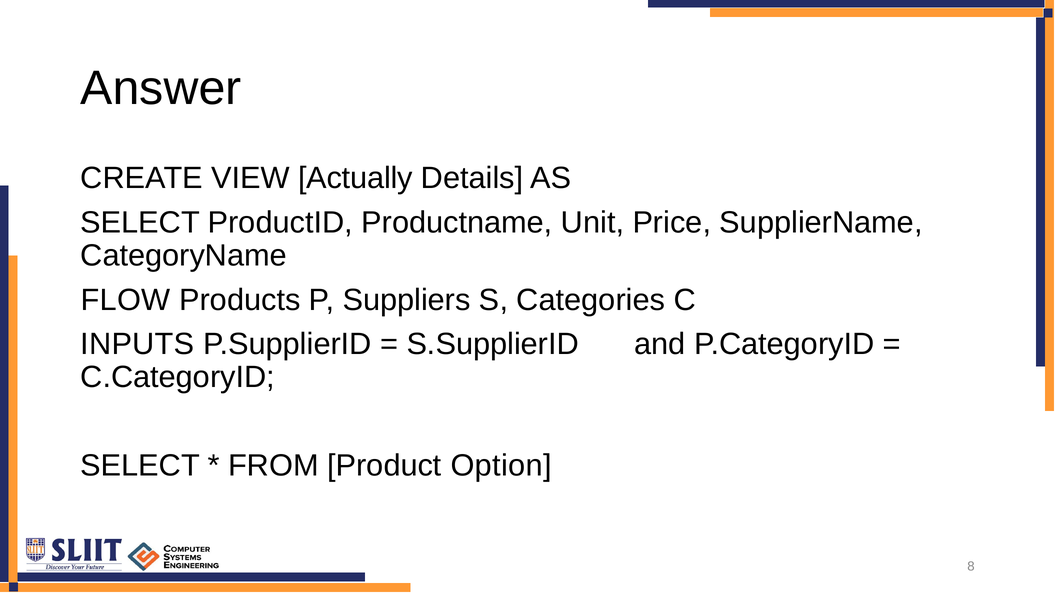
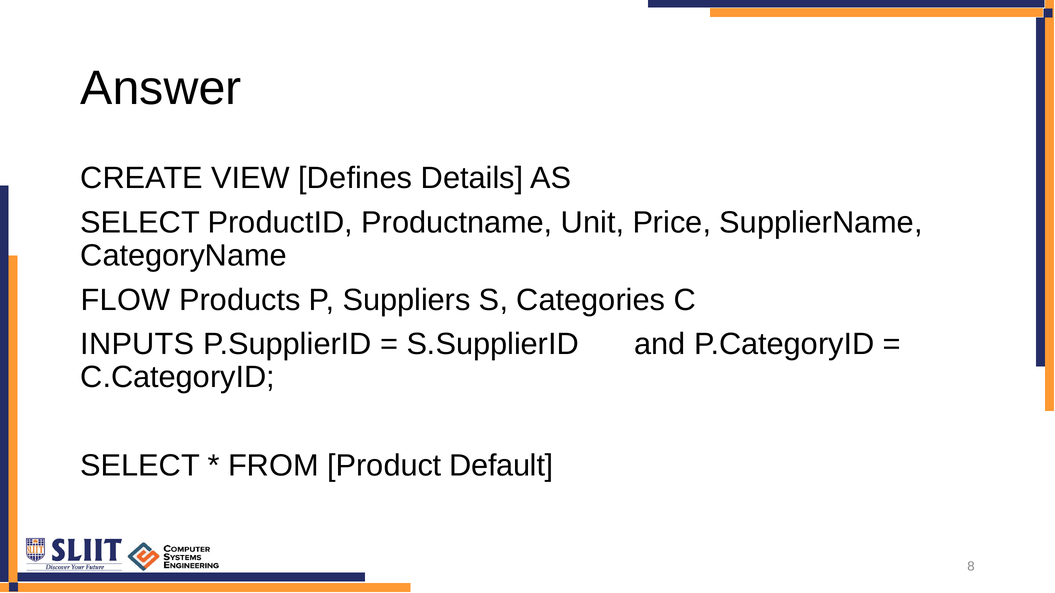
Actually: Actually -> Defines
Option: Option -> Default
